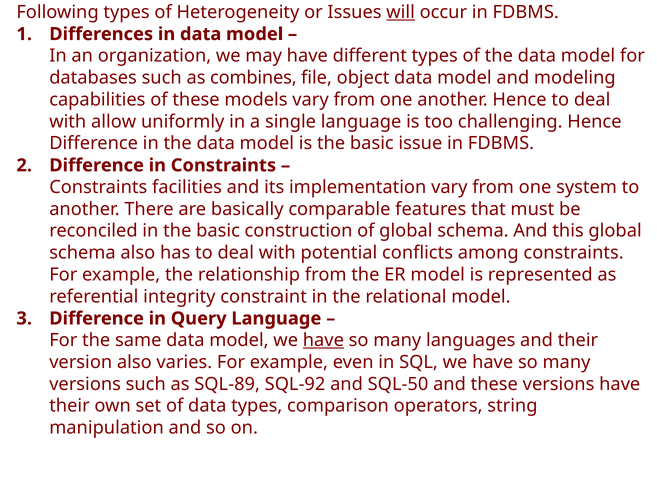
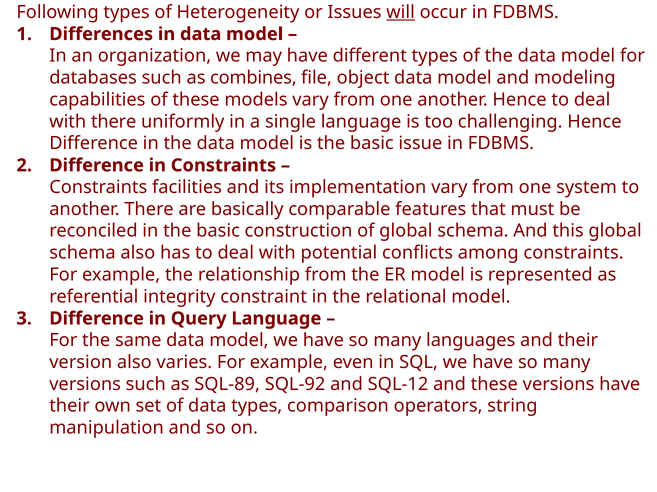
with allow: allow -> there
have at (323, 341) underline: present -> none
SQL-50: SQL-50 -> SQL-12
